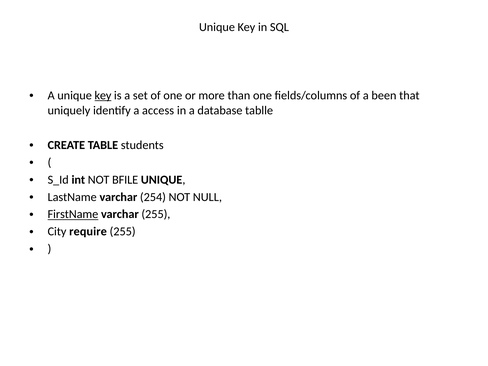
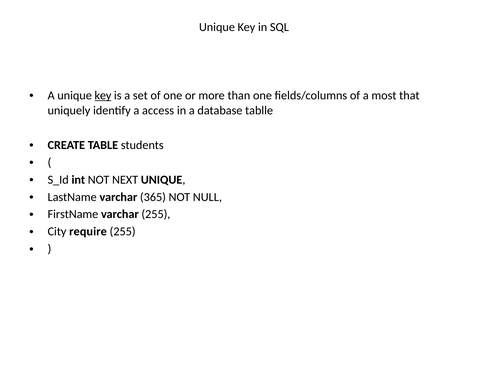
been: been -> most
BFILE: BFILE -> NEXT
254: 254 -> 365
FirstName underline: present -> none
